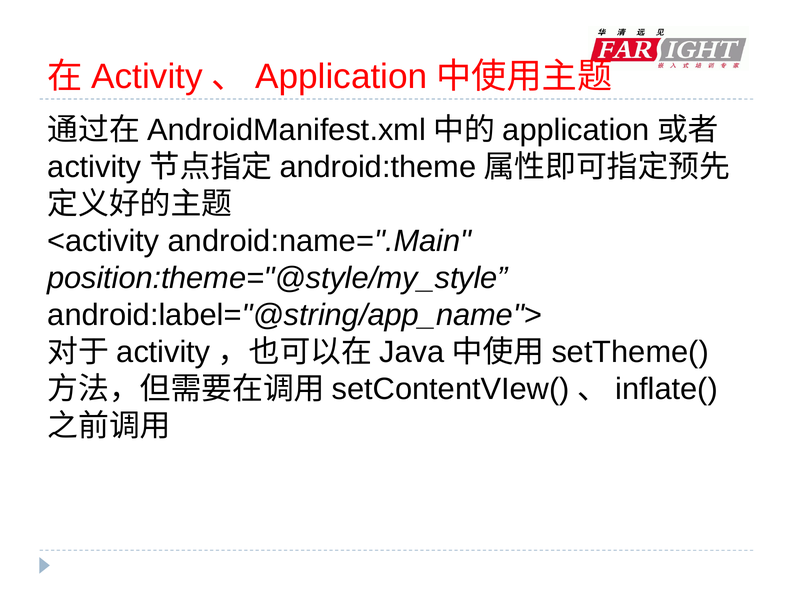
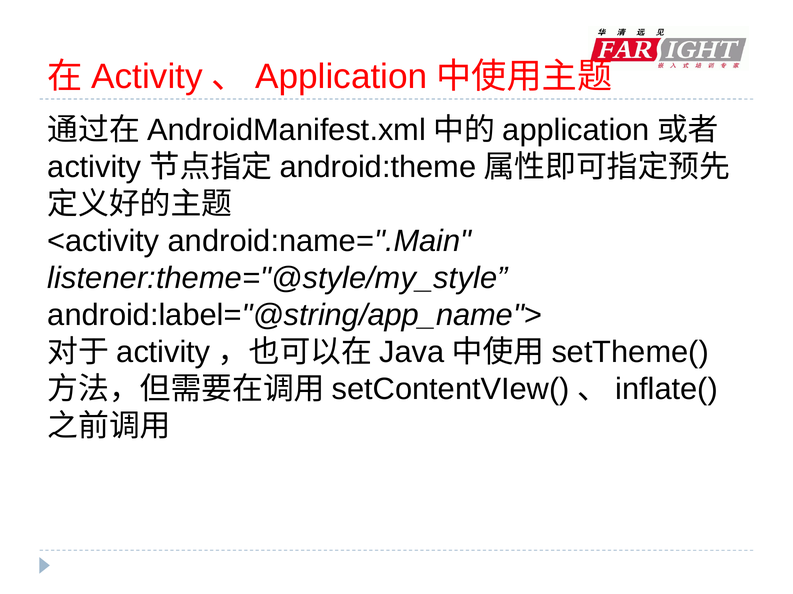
position:theme="@style/my_style: position:theme="@style/my_style -> listener:theme="@style/my_style
